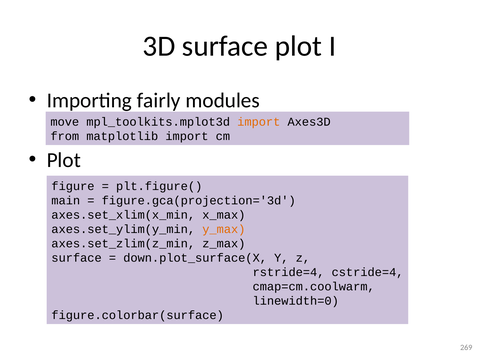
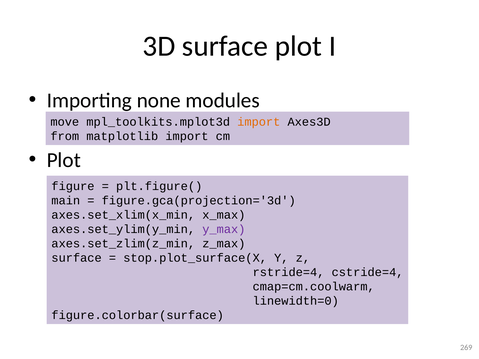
fairly: fairly -> none
y_max colour: orange -> purple
down.plot_surface(X: down.plot_surface(X -> stop.plot_surface(X
